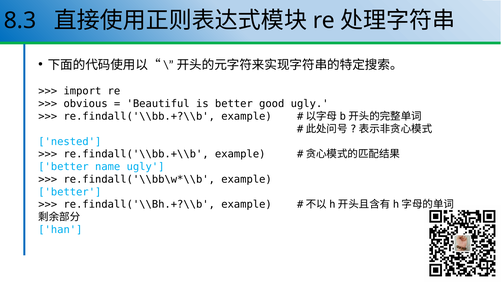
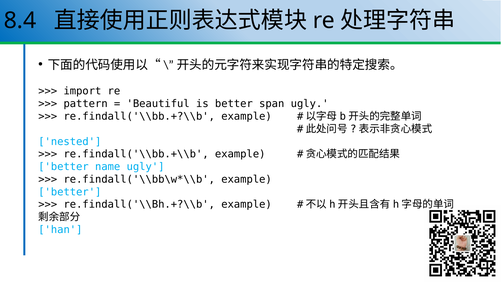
8.3: 8.3 -> 8.4
obvious: obvious -> pattern
good: good -> span
